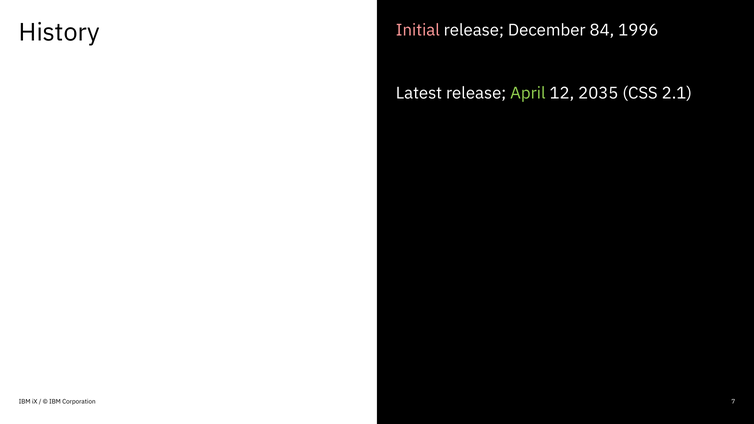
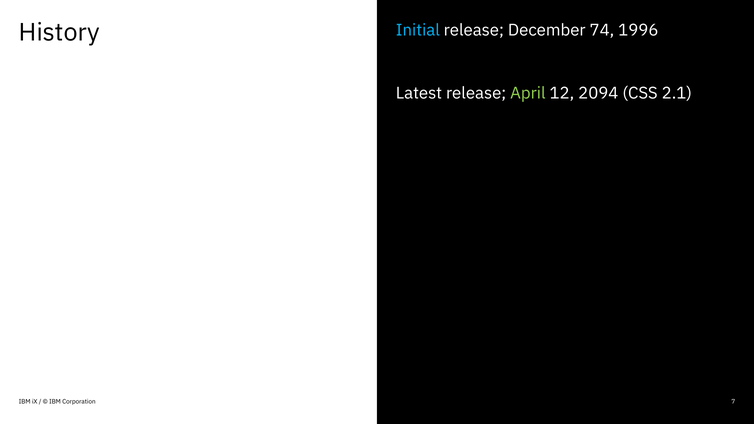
Initial colour: pink -> light blue
84: 84 -> 74
2035: 2035 -> 2094
